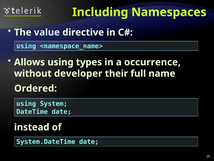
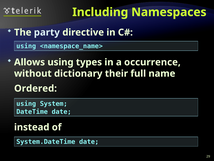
value: value -> party
developer: developer -> dictionary
